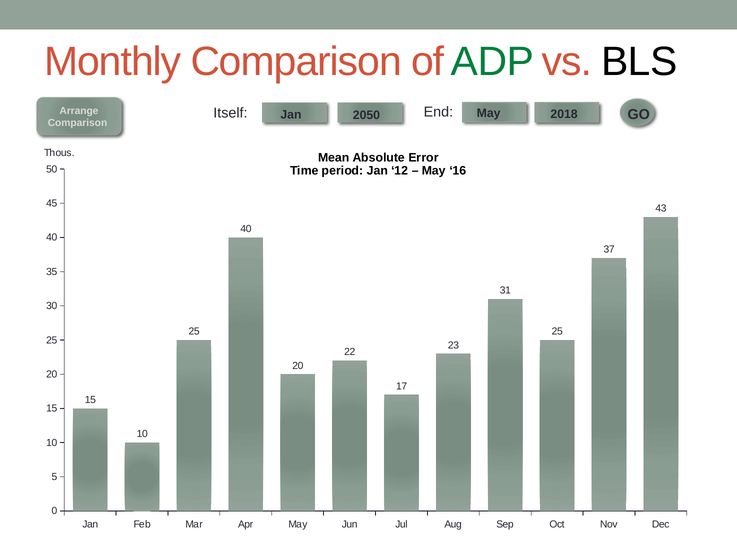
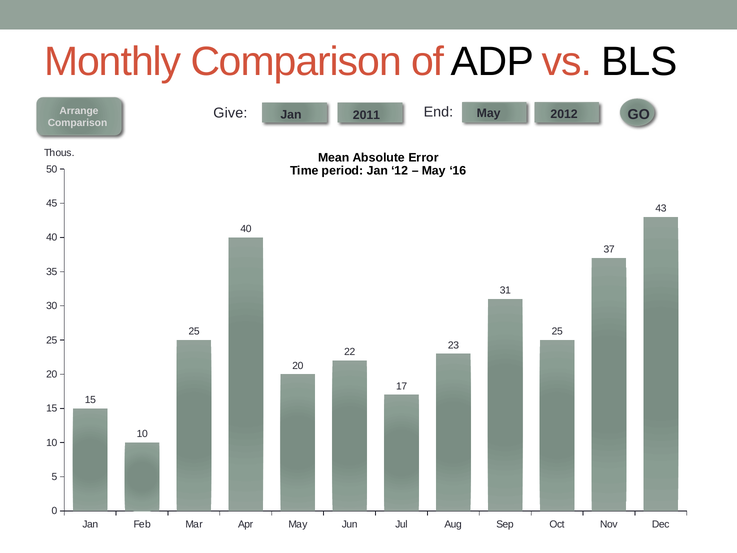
ADP colour: green -> black
Itself: Itself -> Give
2050: 2050 -> 2011
2018: 2018 -> 2012
